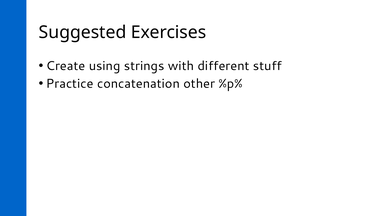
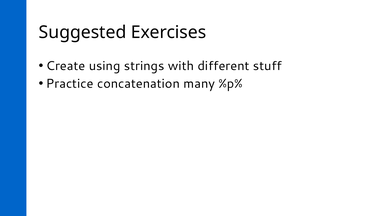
other: other -> many
